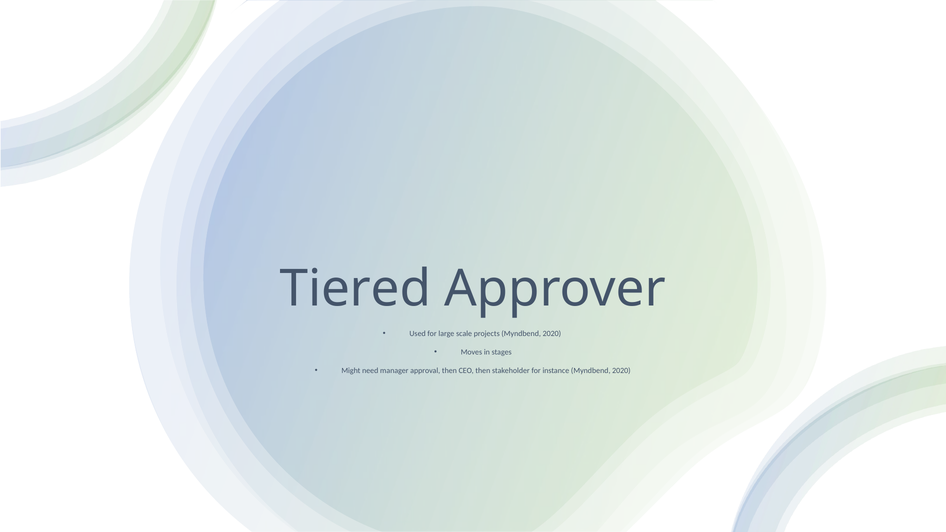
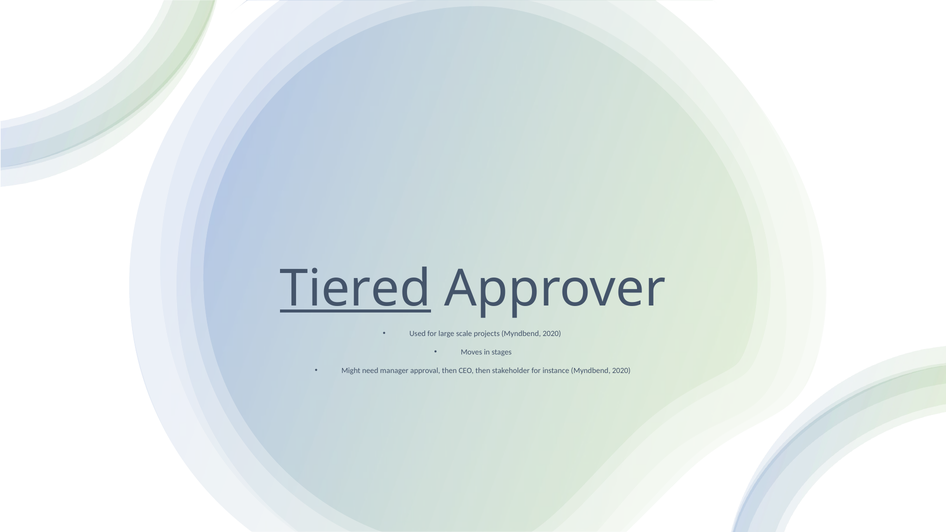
Tiered underline: none -> present
